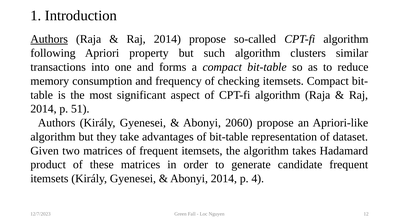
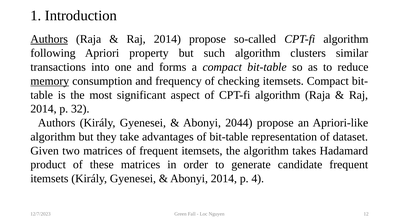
memory underline: none -> present
51: 51 -> 32
2060: 2060 -> 2044
